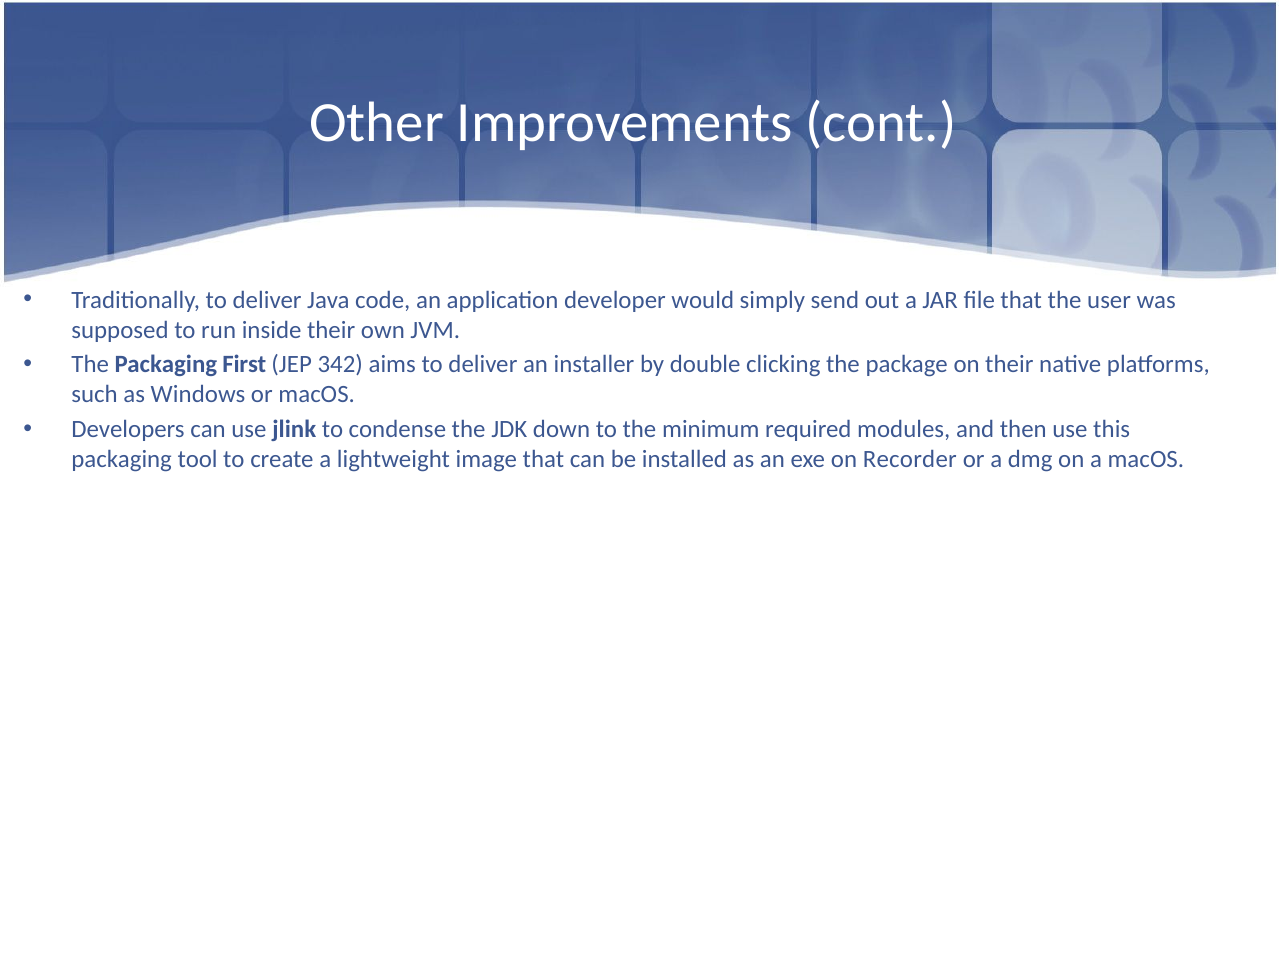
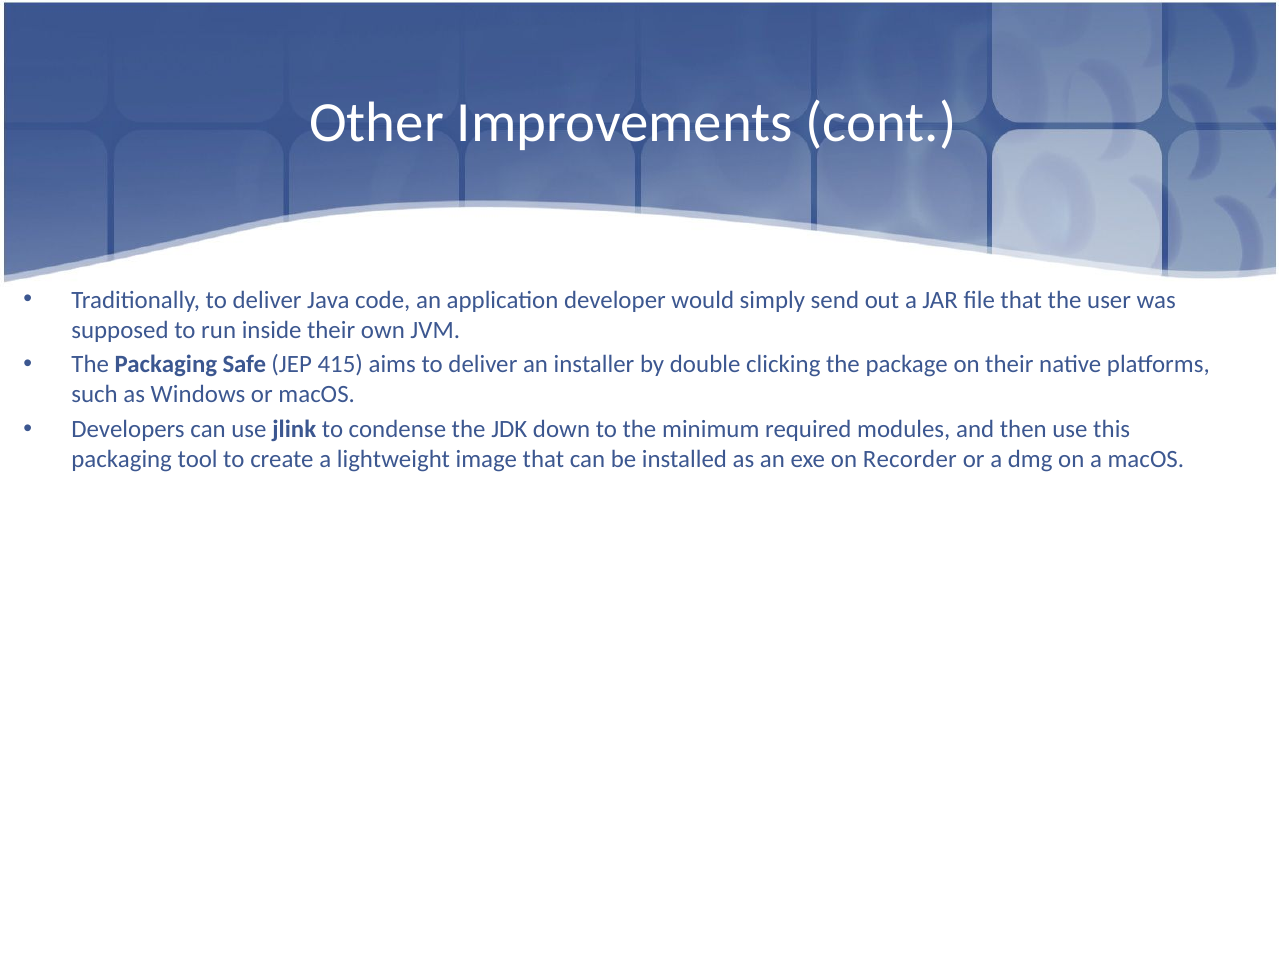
First: First -> Safe
342: 342 -> 415
